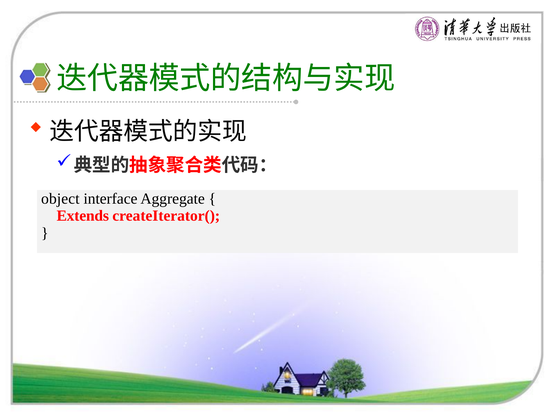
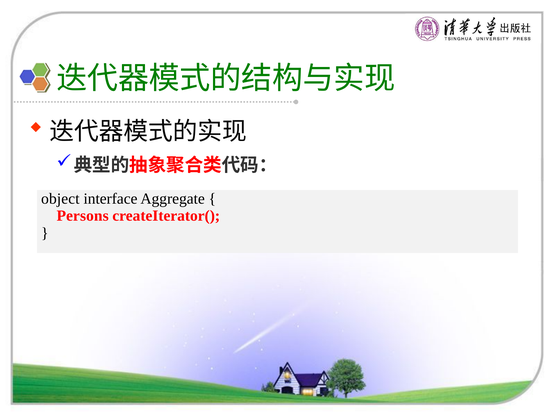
Extends: Extends -> Persons
